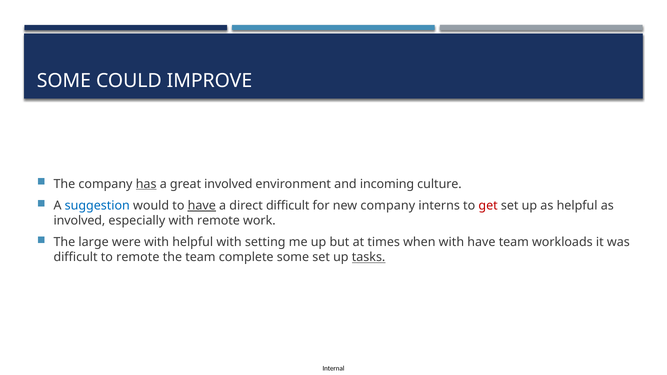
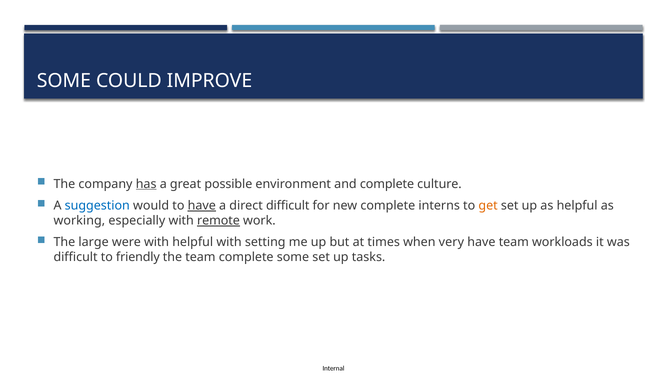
great involved: involved -> possible
and incoming: incoming -> complete
new company: company -> complete
get colour: red -> orange
involved at (79, 221): involved -> working
remote at (218, 221) underline: none -> present
when with: with -> very
to remote: remote -> friendly
tasks underline: present -> none
